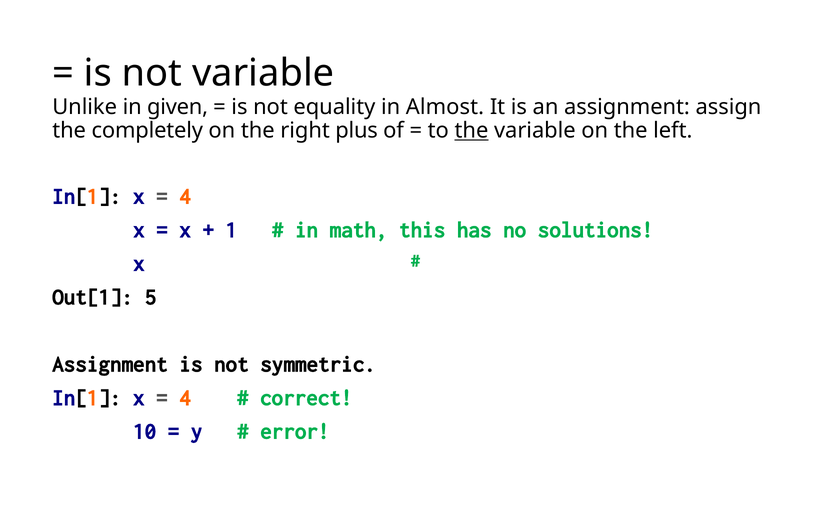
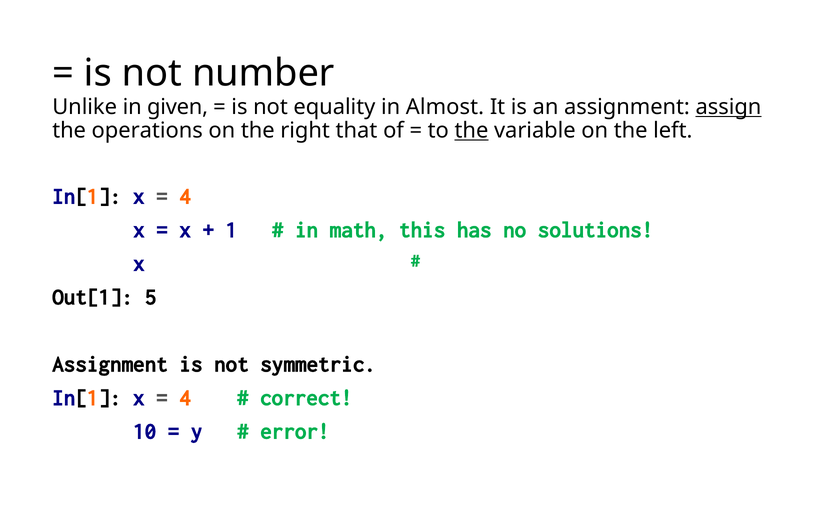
not variable: variable -> number
assign underline: none -> present
completely: completely -> operations
plus: plus -> that
